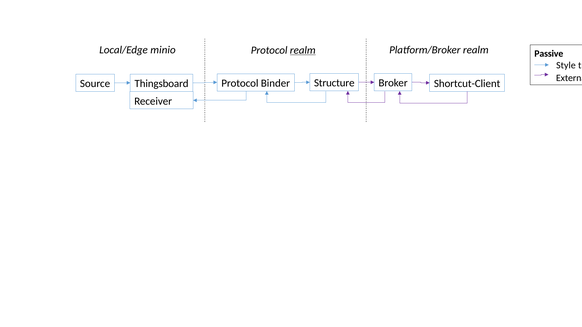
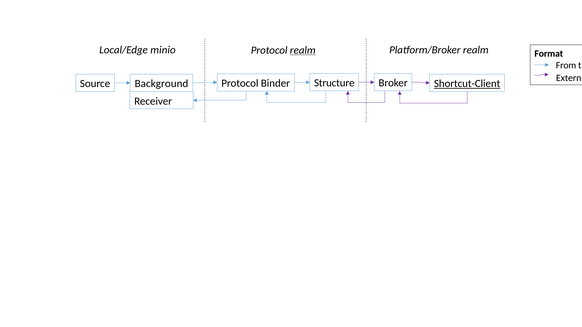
Passive: Passive -> Format
Style: Style -> From
Thingsboard: Thingsboard -> Background
Shortcut-Client underline: none -> present
